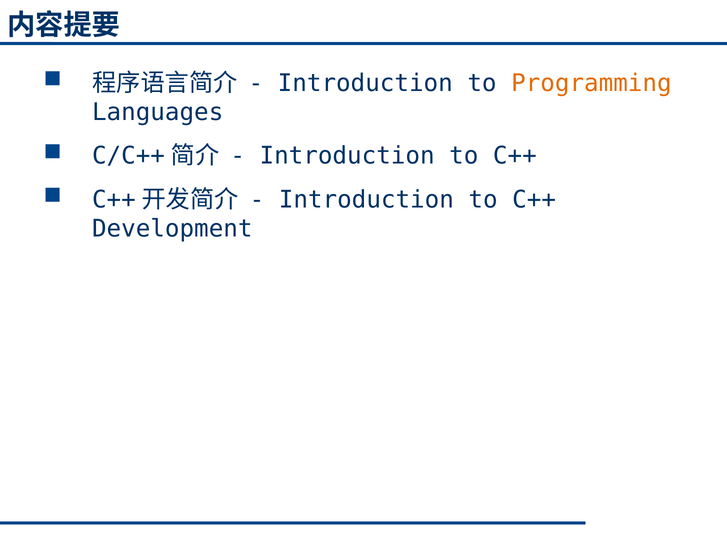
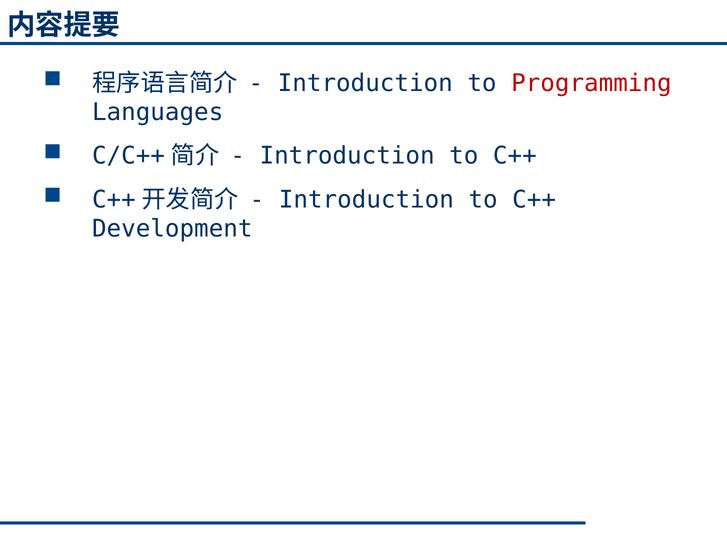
Programming colour: orange -> red
